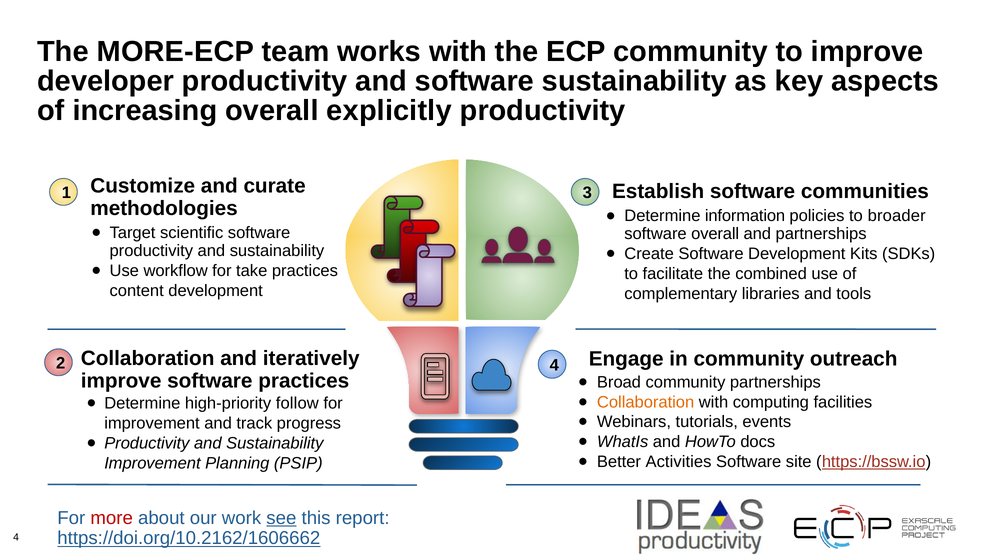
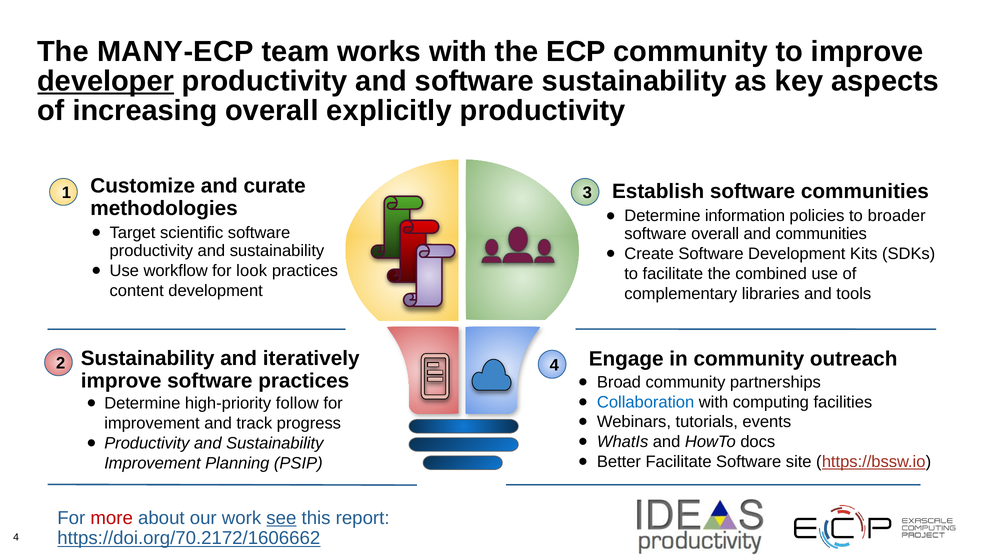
MORE-ECP: MORE-ECP -> MANY-ECP
developer underline: none -> present
and partnerships: partnerships -> communities
take: take -> look
Collaboration at (148, 358): Collaboration -> Sustainability
Collaboration at (646, 402) colour: orange -> blue
Better Activities: Activities -> Facilitate
https://doi.org/10.2162/1606662: https://doi.org/10.2162/1606662 -> https://doi.org/70.2172/1606662
